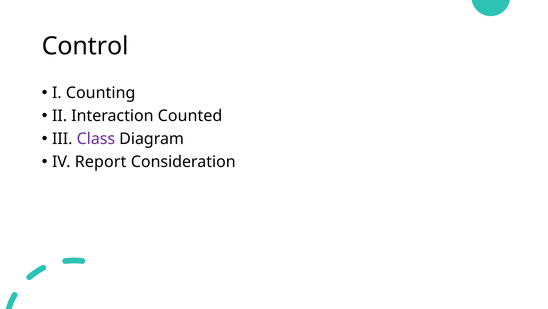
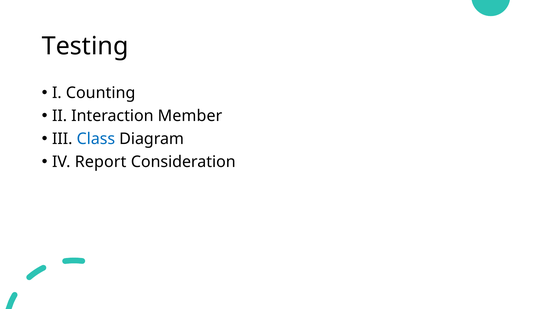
Control: Control -> Testing
Counted: Counted -> Member
Class colour: purple -> blue
